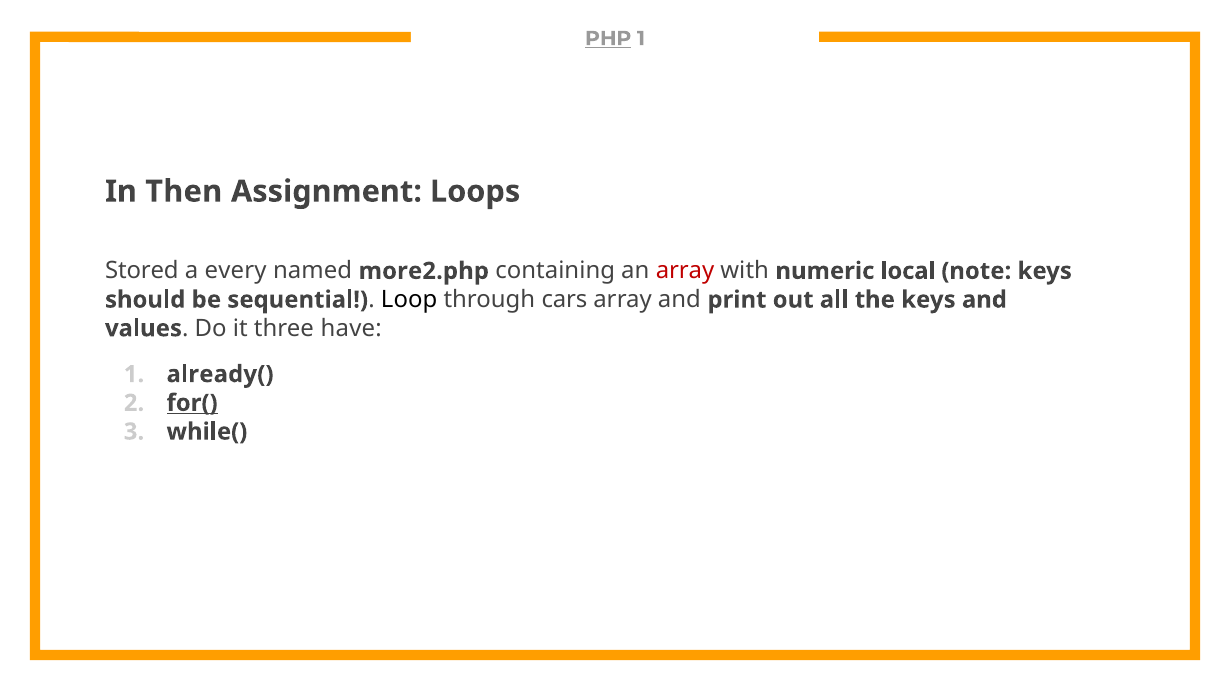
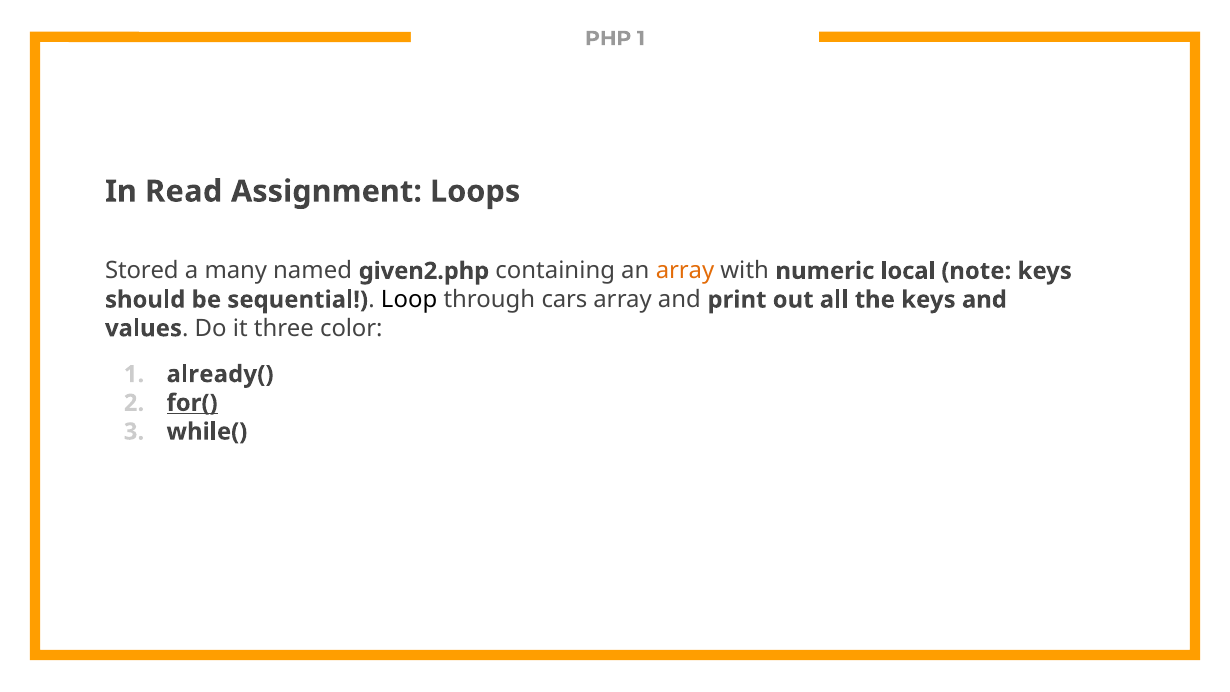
PHP underline: present -> none
Then: Then -> Read
every: every -> many
more2.php: more2.php -> given2.php
array at (685, 271) colour: red -> orange
have: have -> color
